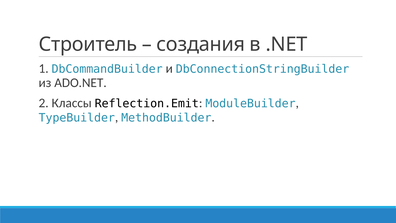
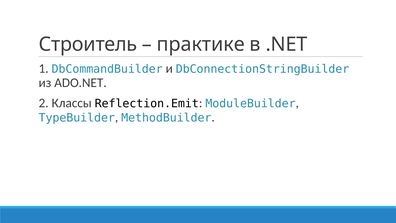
создания: создания -> практике
